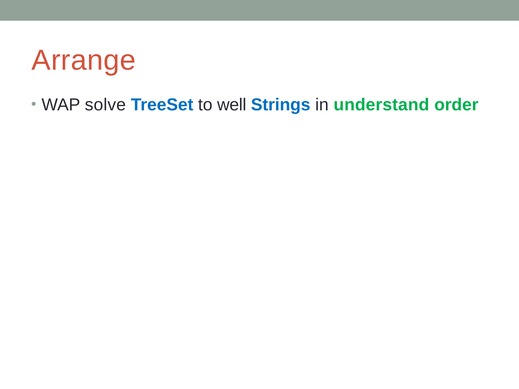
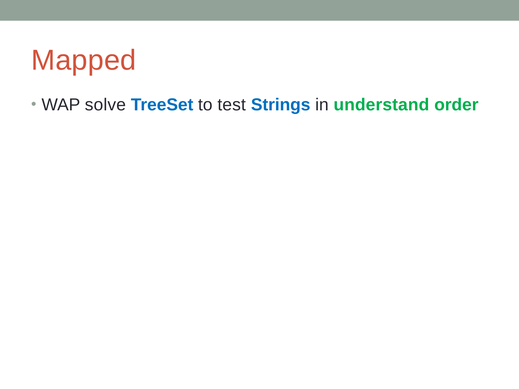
Arrange: Arrange -> Mapped
well: well -> test
